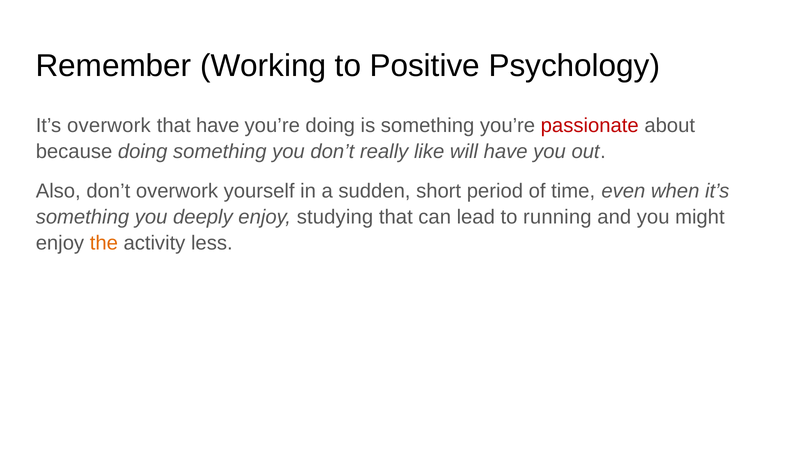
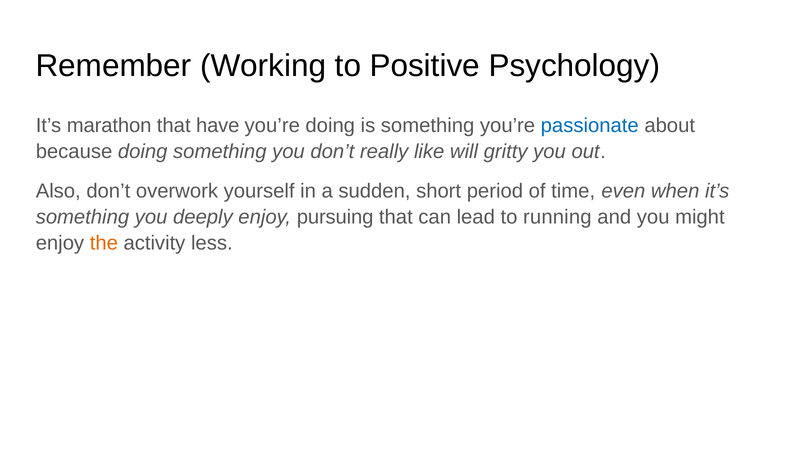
It’s overwork: overwork -> marathon
passionate colour: red -> blue
will have: have -> gritty
studying: studying -> pursuing
